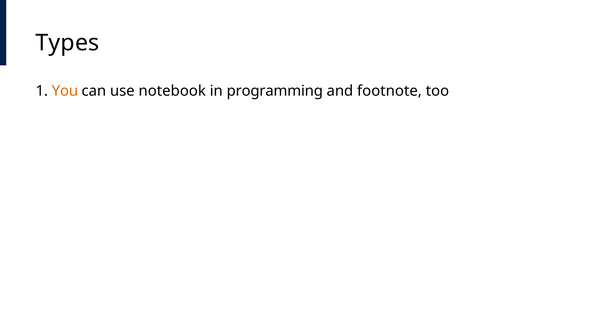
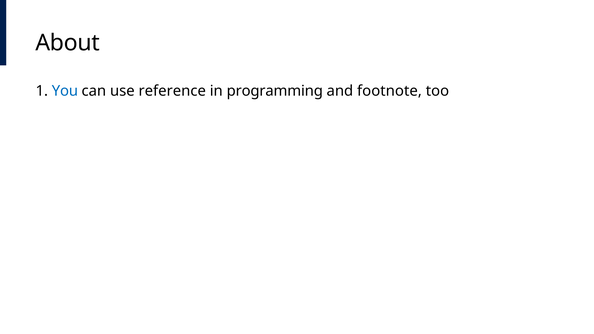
Types: Types -> About
You colour: orange -> blue
notebook: notebook -> reference
